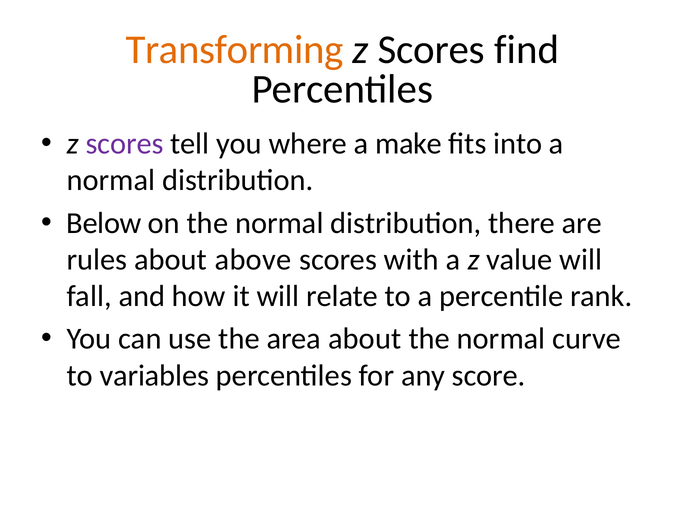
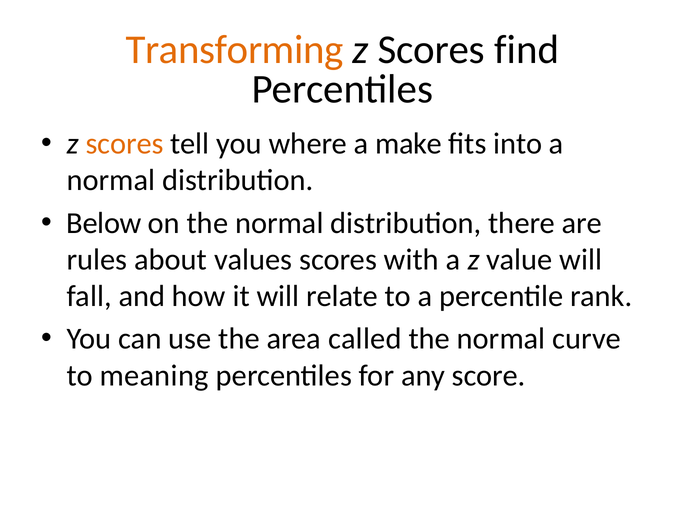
scores at (125, 144) colour: purple -> orange
above: above -> values
area about: about -> called
variables: variables -> meaning
